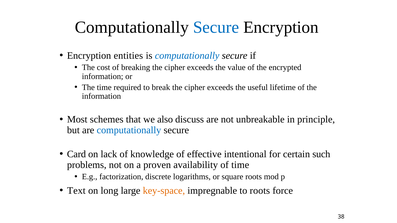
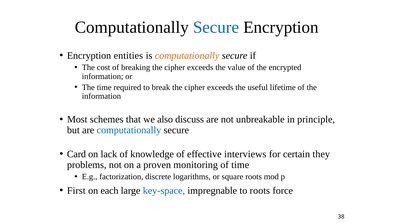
computationally at (187, 56) colour: blue -> orange
intentional: intentional -> interviews
such: such -> they
availability: availability -> monitoring
Text: Text -> First
long: long -> each
key-space colour: orange -> blue
